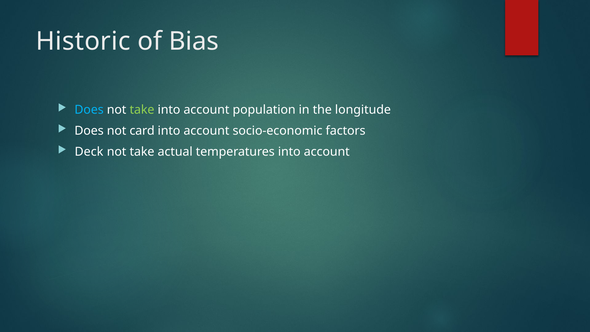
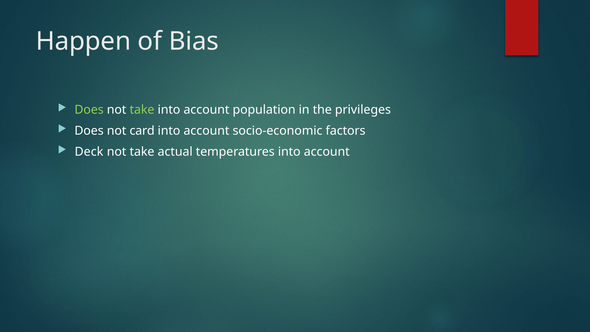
Historic: Historic -> Happen
Does at (89, 110) colour: light blue -> light green
longitude: longitude -> privileges
